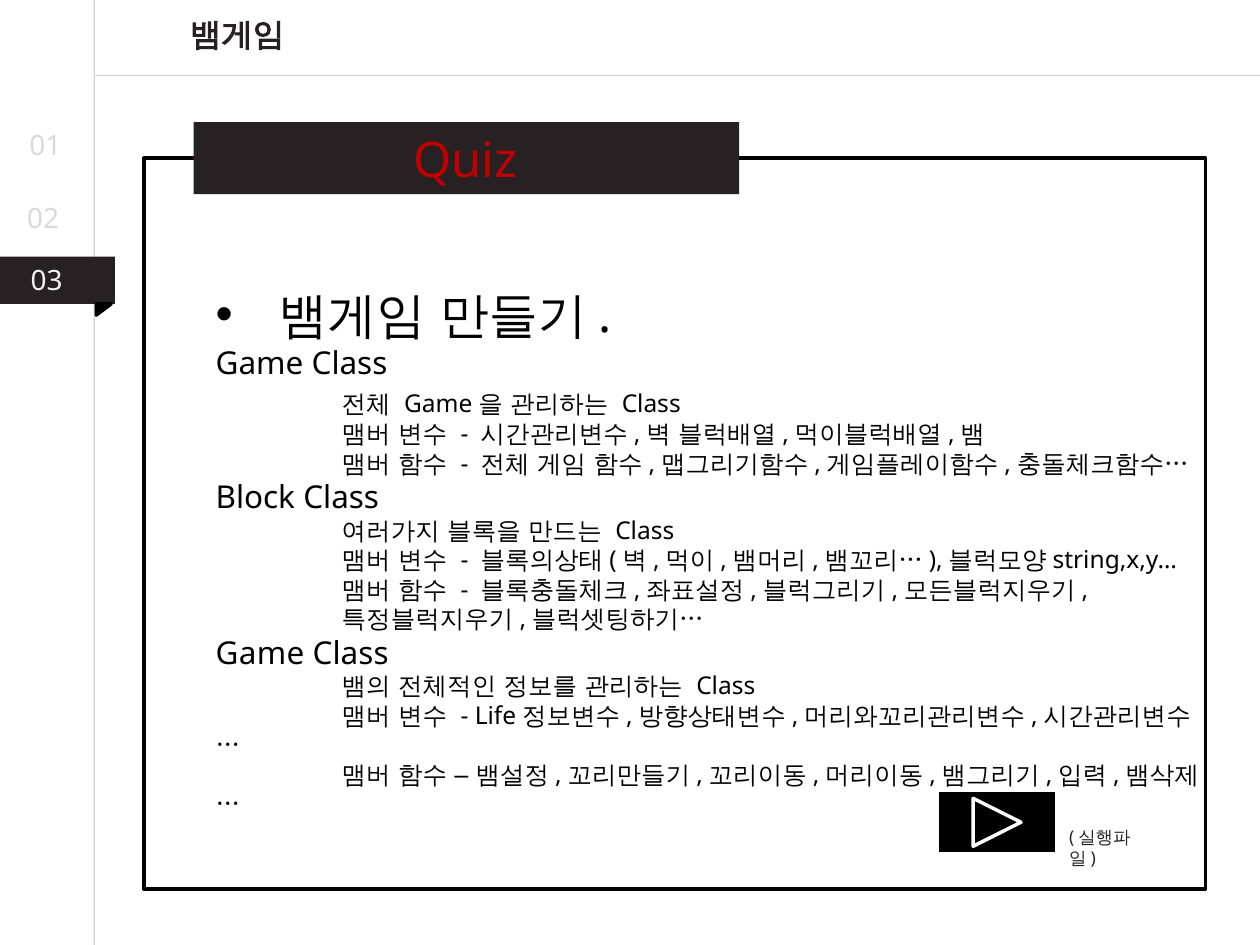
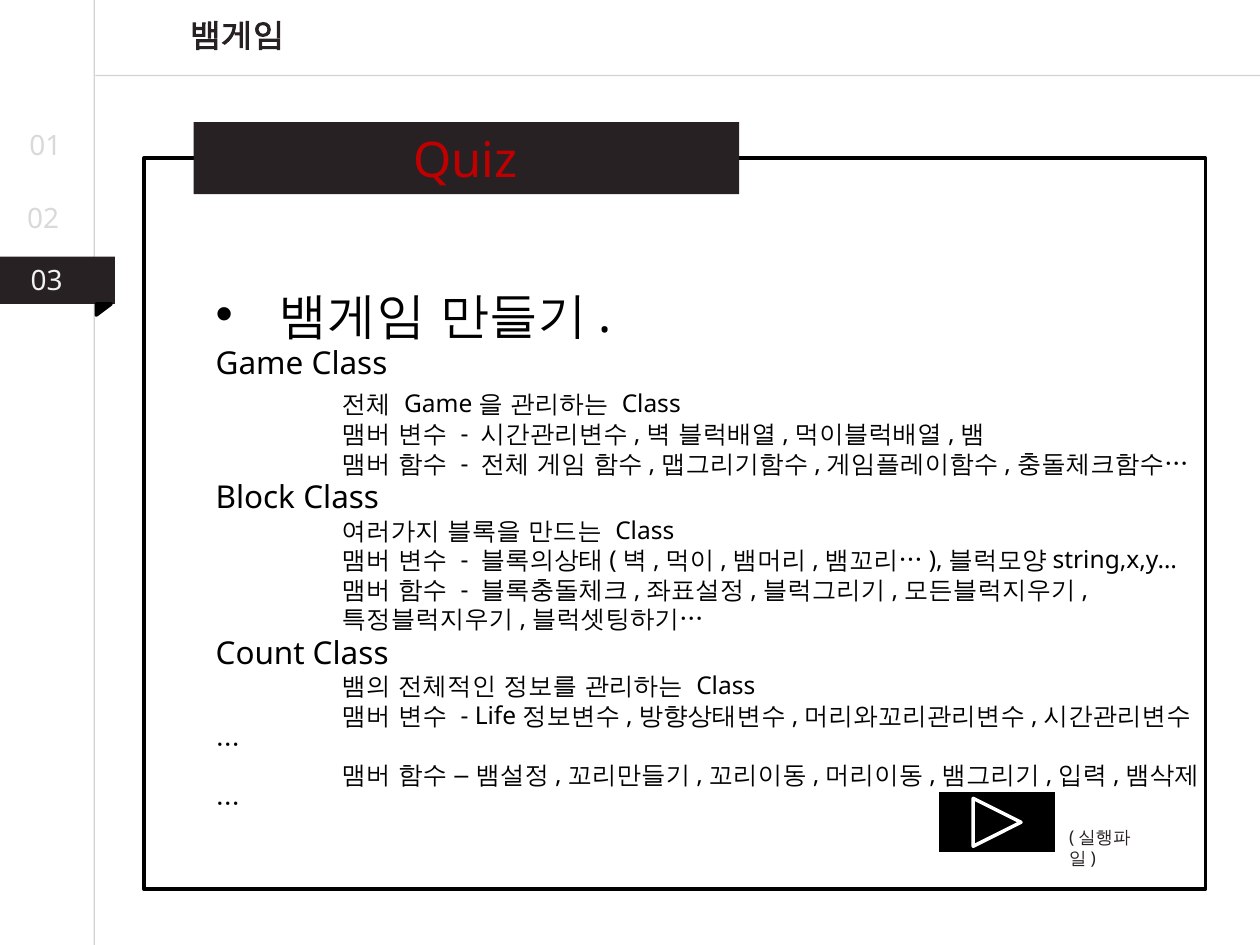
Game at (260, 654): Game -> Count
